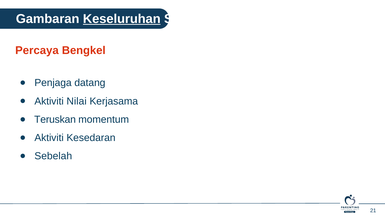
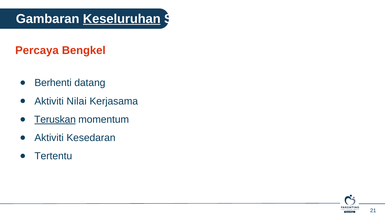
Penjaga: Penjaga -> Berhenti
Teruskan underline: none -> present
Sebelah: Sebelah -> Tertentu
